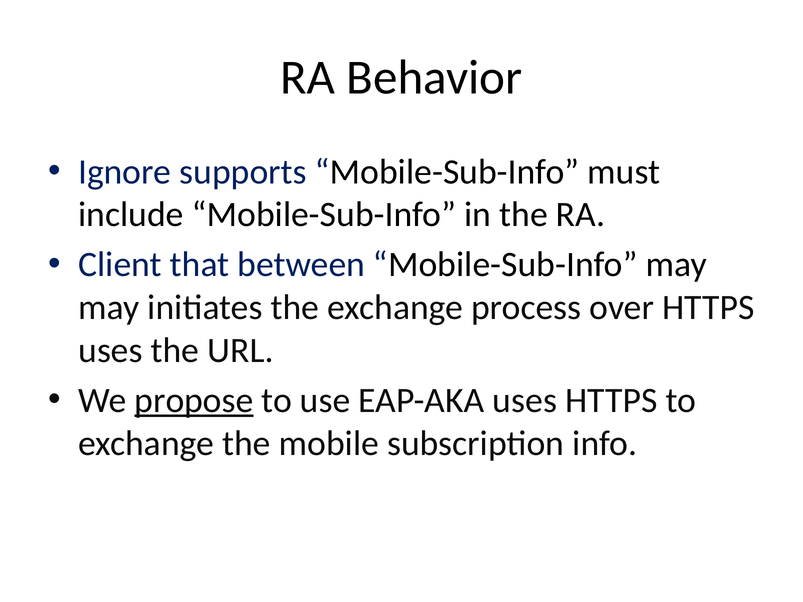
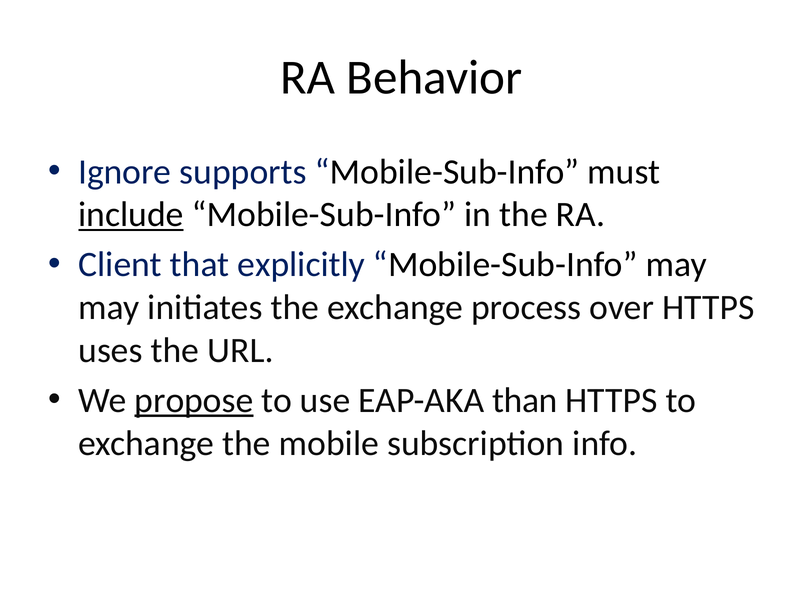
include underline: none -> present
between: between -> explicitly
EAP-AKA uses: uses -> than
